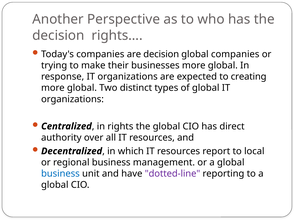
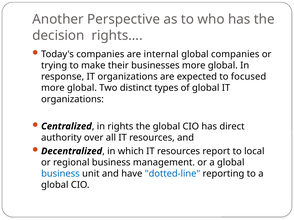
are decision: decision -> internal
creating: creating -> focused
dotted-line colour: purple -> blue
